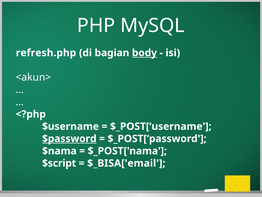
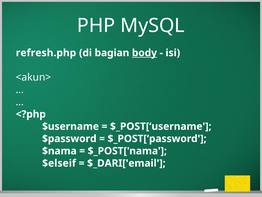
$password underline: present -> none
$script: $script -> $elseif
$_BISA['email: $_BISA['email -> $_DARI['email
